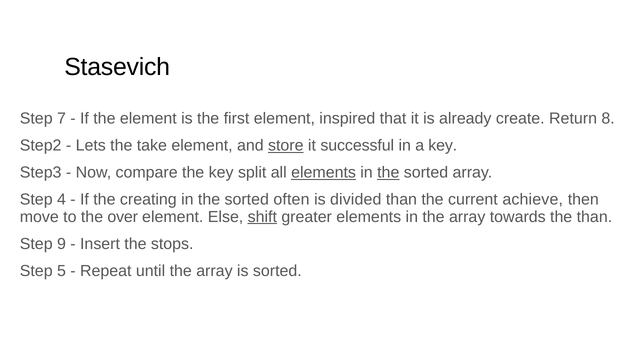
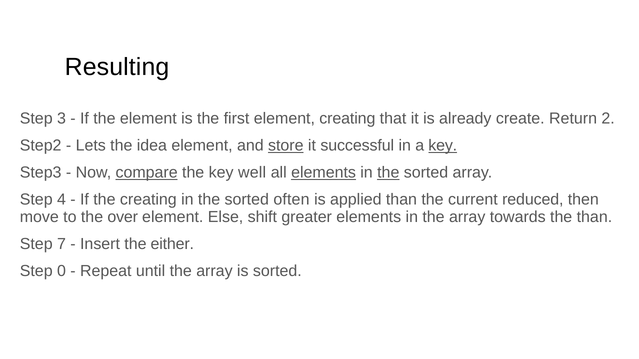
Stasevich: Stasevich -> Resulting
7: 7 -> 3
element inspired: inspired -> creating
8: 8 -> 2
take: take -> idea
key at (443, 146) underline: none -> present
compare underline: none -> present
split: split -> well
divided: divided -> applied
achieve: achieve -> reduced
shift underline: present -> none
9: 9 -> 7
stops: stops -> either
5: 5 -> 0
